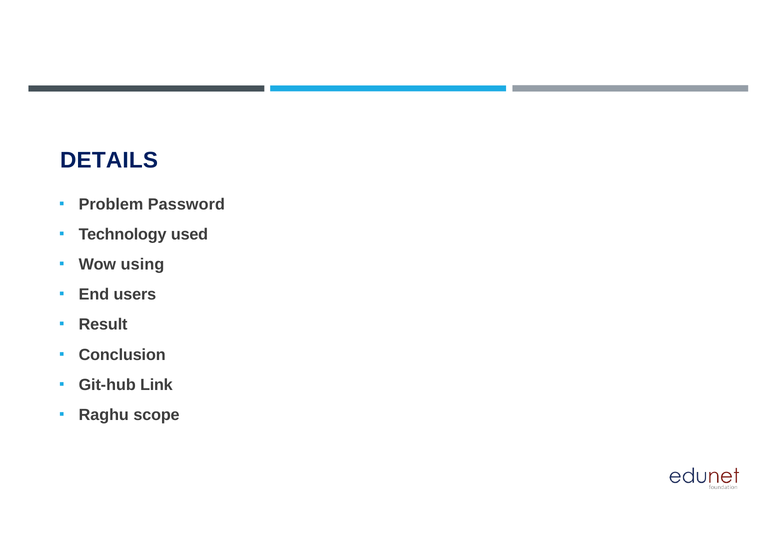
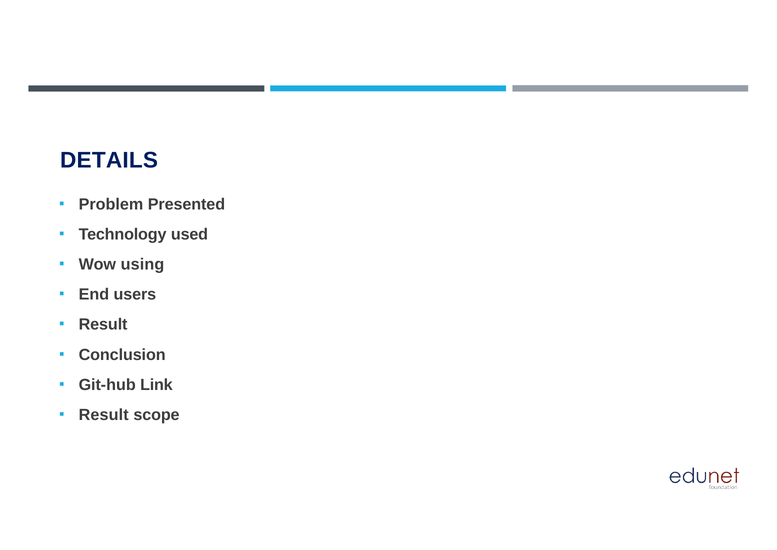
Password: Password -> Presented
Raghu at (104, 415): Raghu -> Result
